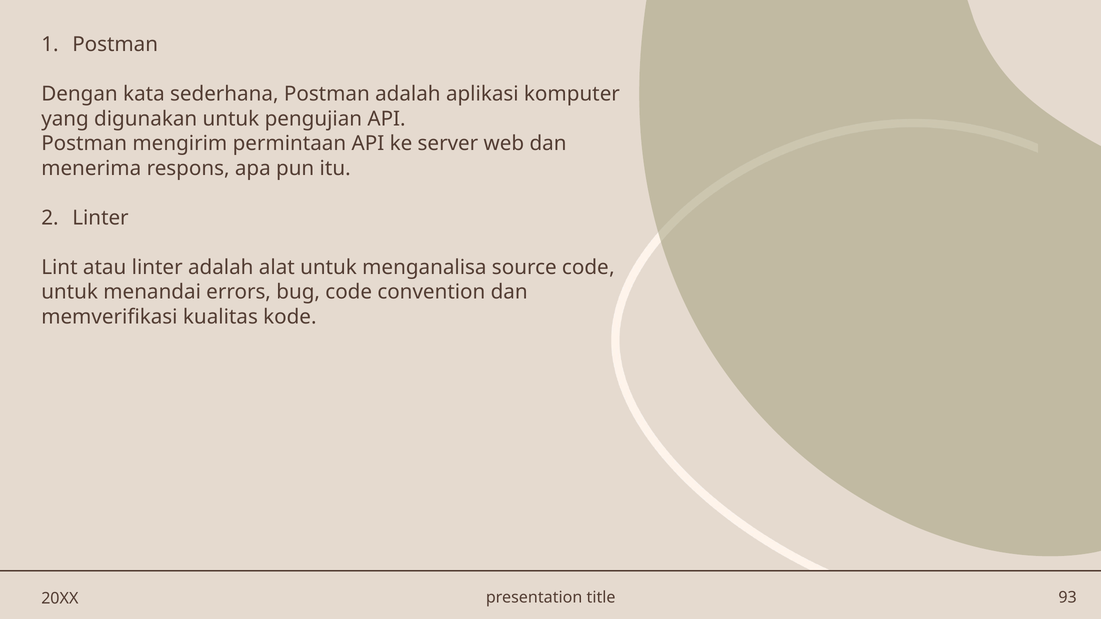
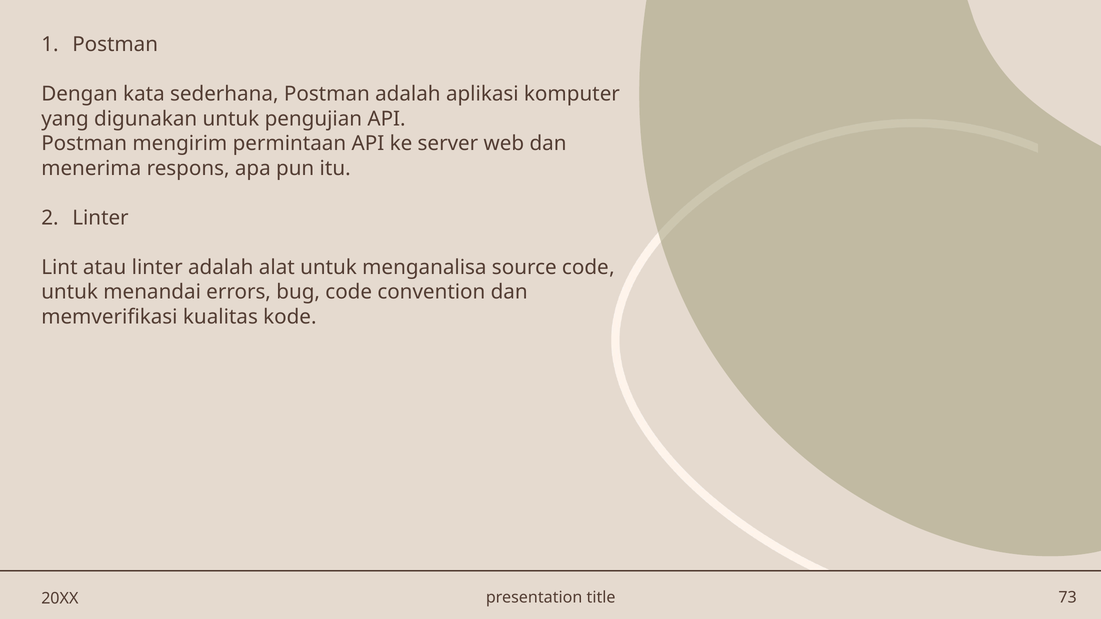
93: 93 -> 73
